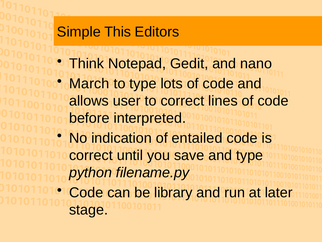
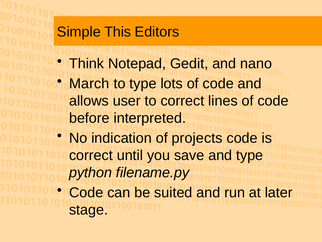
entailed: entailed -> projects
library: library -> suited
